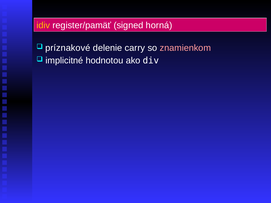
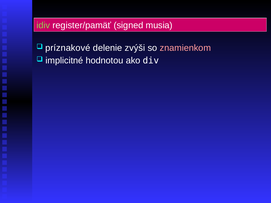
idiv colour: yellow -> light green
horná: horná -> musia
carry: carry -> zvýši
